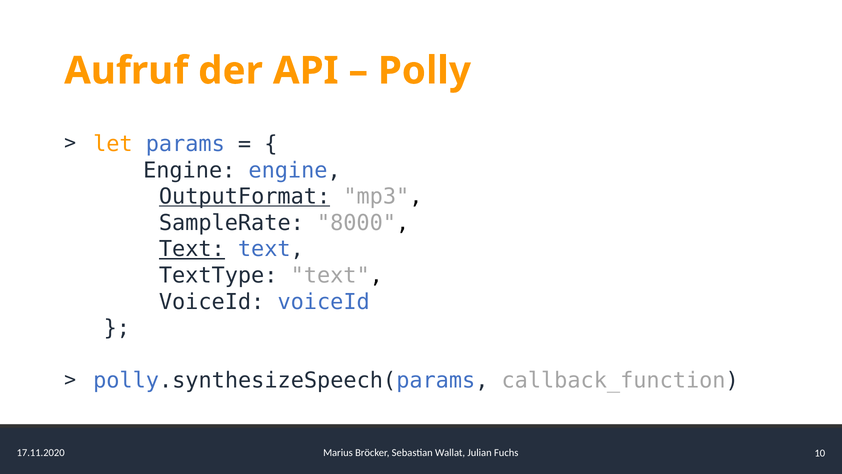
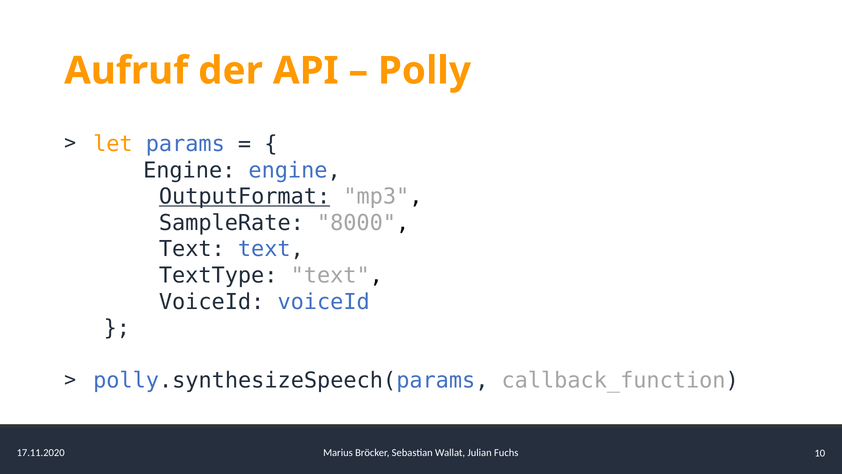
Text at (192, 249) underline: present -> none
